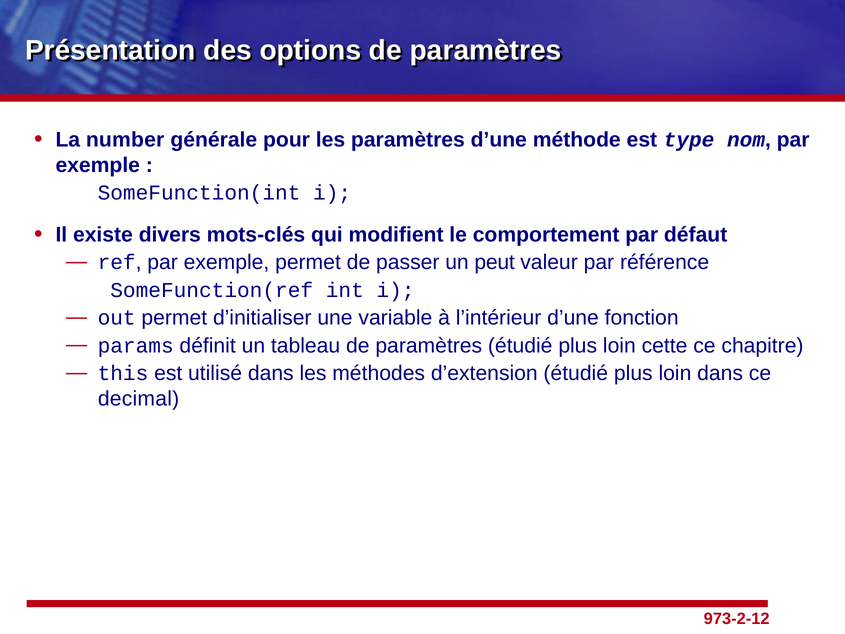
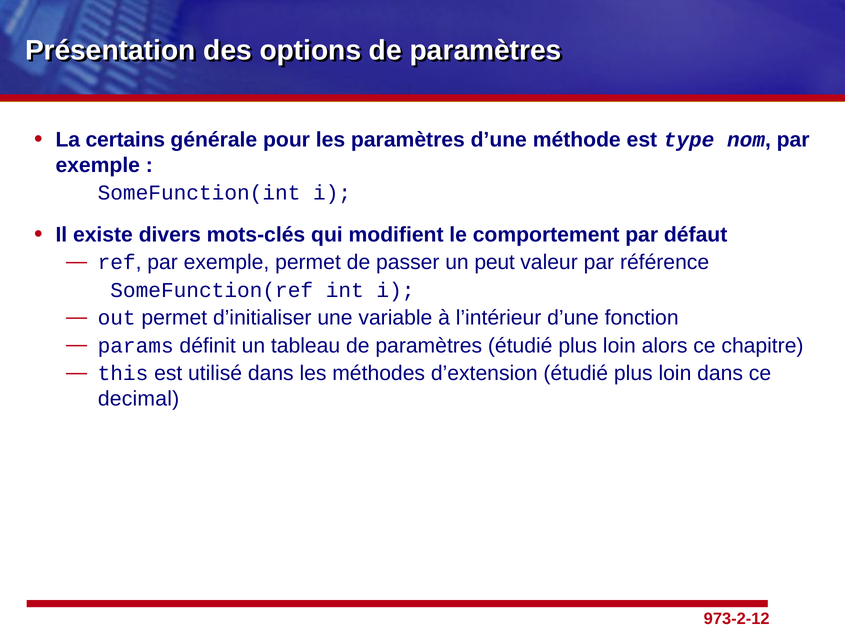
number: number -> certains
cette: cette -> alors
